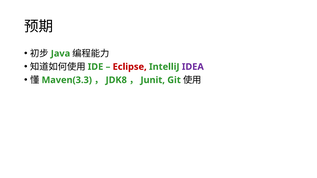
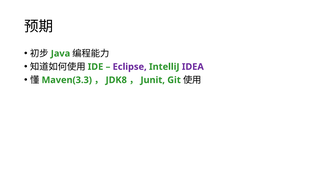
Eclipse colour: red -> purple
